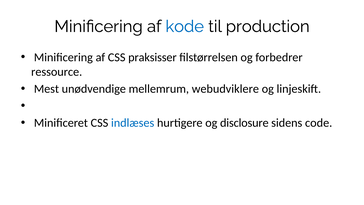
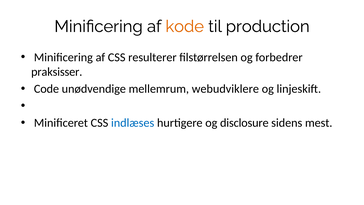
kode colour: blue -> orange
praksisser: praksisser -> resulterer
ressource: ressource -> praksisser
Mest: Mest -> Code
code: code -> mest
